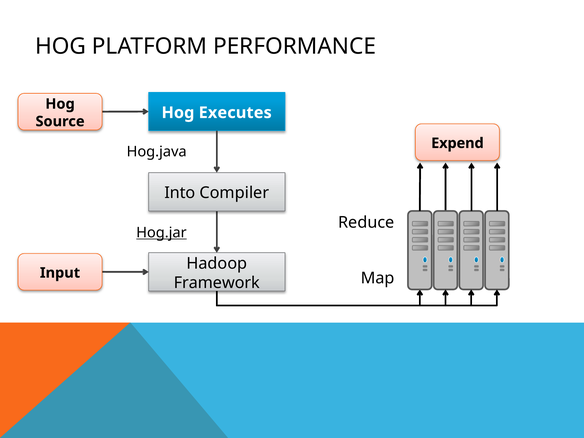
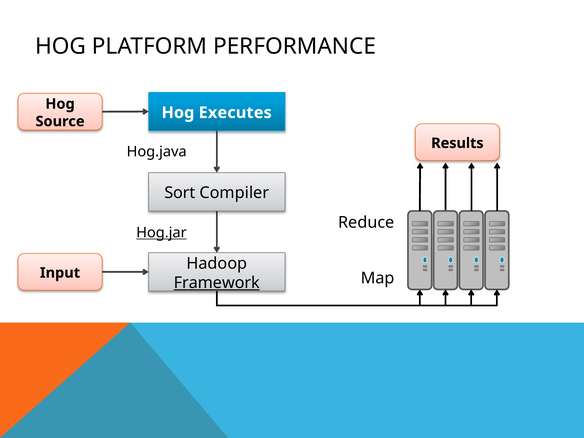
Expend: Expend -> Results
Into: Into -> Sort
Framework underline: none -> present
